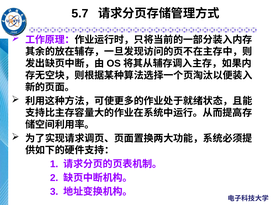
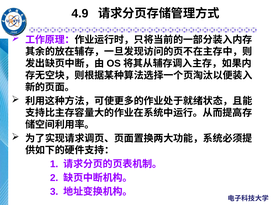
5.7: 5.7 -> 4.9
